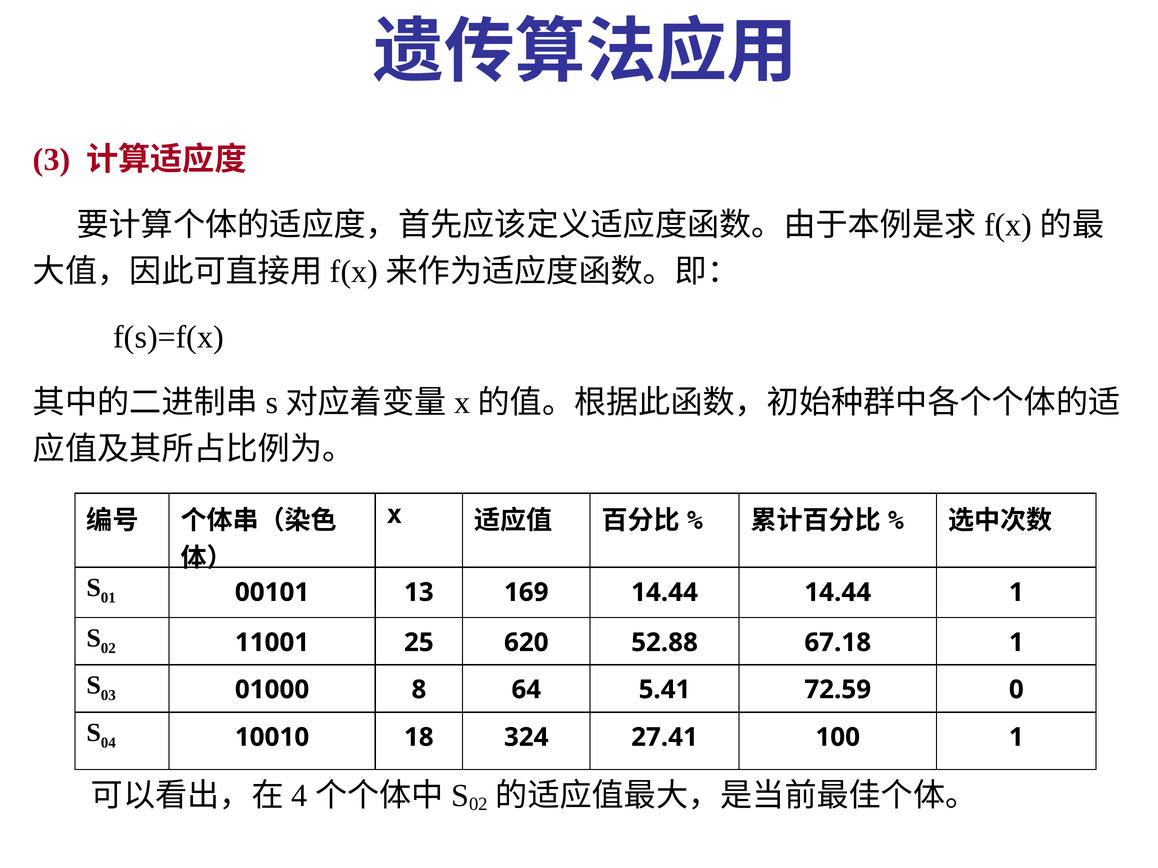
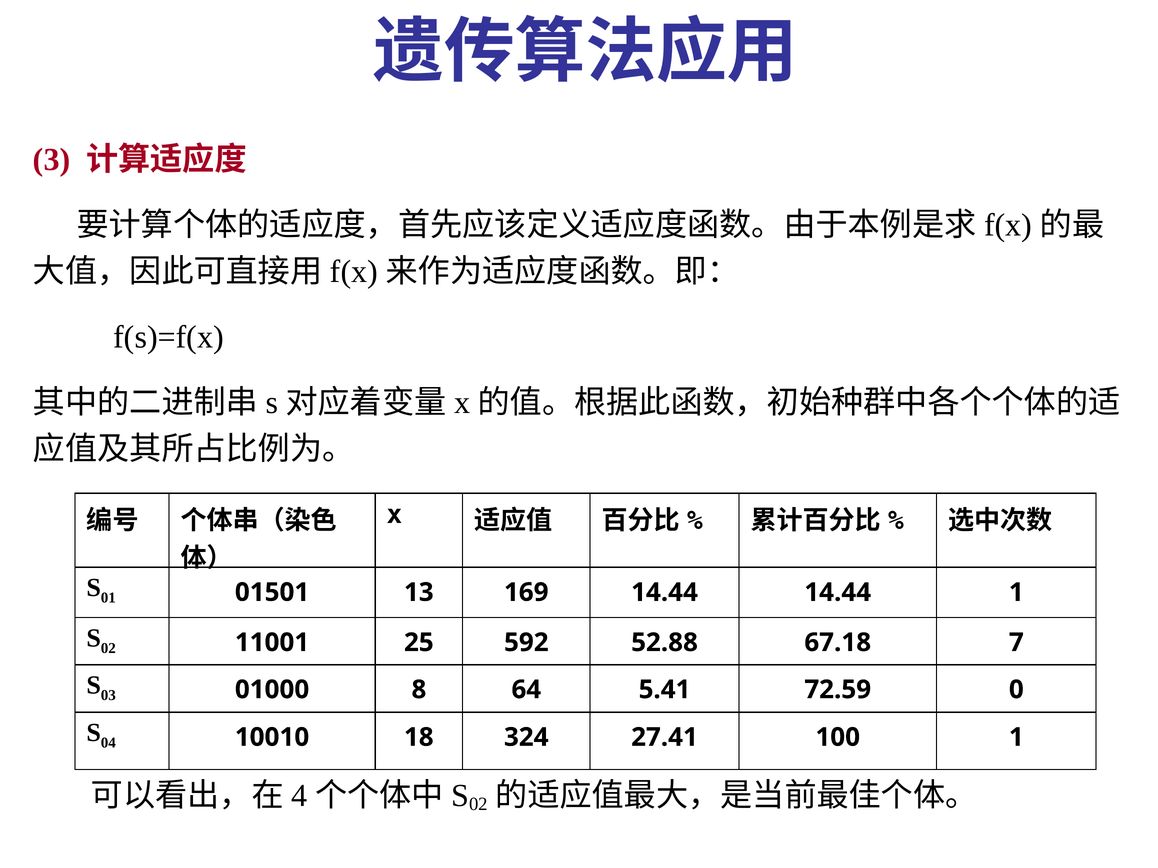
00101: 00101 -> 01501
620: 620 -> 592
67.18 1: 1 -> 7
